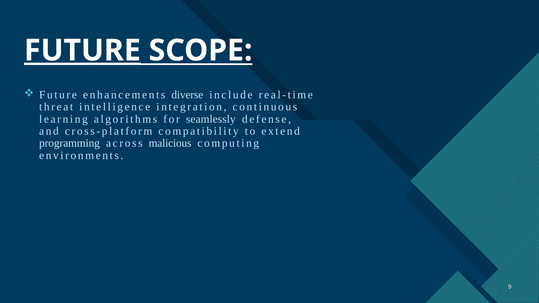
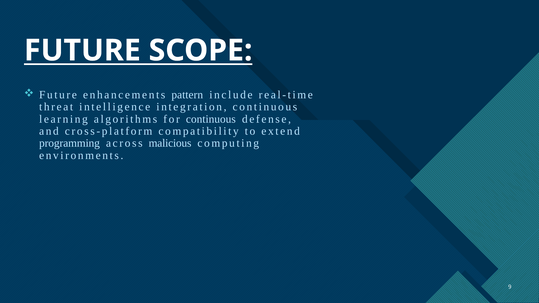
FUTURE at (82, 50) underline: present -> none
diverse: diverse -> pattern
for seamlessly: seamlessly -> continuous
